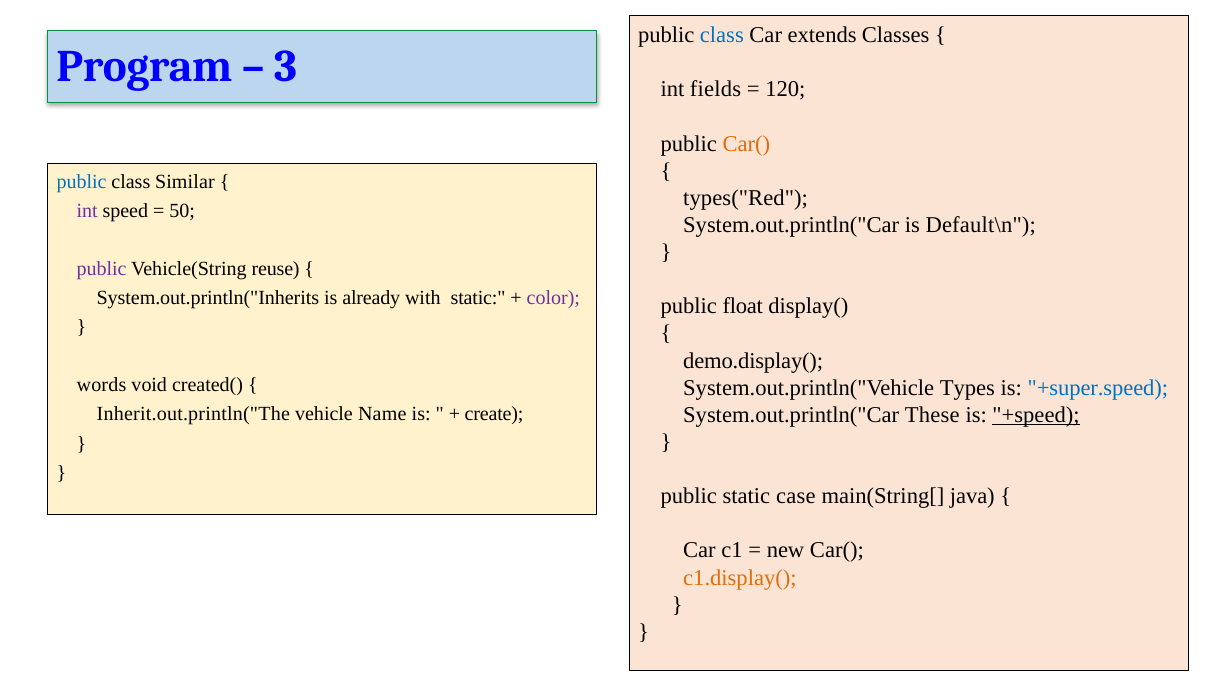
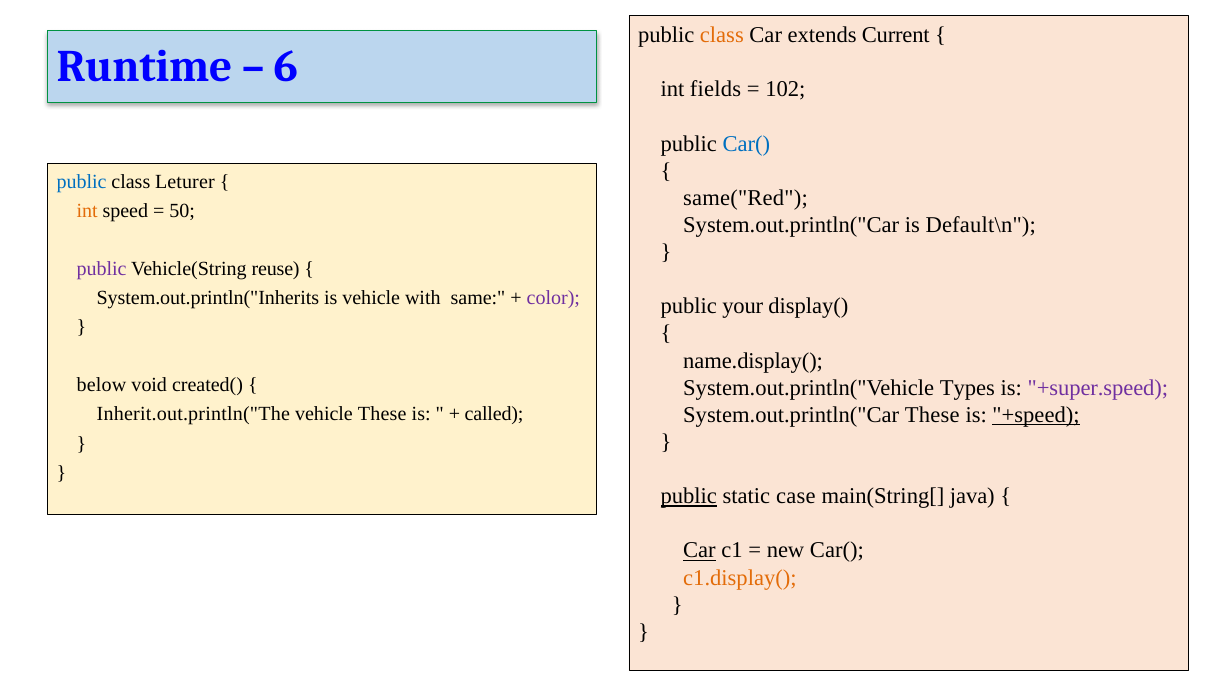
class at (722, 35) colour: blue -> orange
Classes: Classes -> Current
Program: Program -> Runtime
3: 3 -> 6
120: 120 -> 102
Car( at (746, 144) colour: orange -> blue
Similar: Similar -> Leturer
types("Red: types("Red -> same("Red
int at (87, 210) colour: purple -> orange
is already: already -> vehicle
with static: static -> same
float: float -> your
demo.display(: demo.display( -> name.display(
words: words -> below
+super.speed colour: blue -> purple
vehicle Name: Name -> These
create: create -> called
public at (689, 496) underline: none -> present
Car at (699, 550) underline: none -> present
